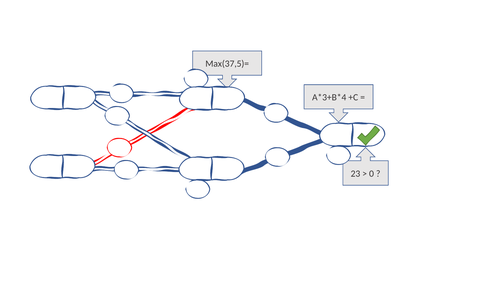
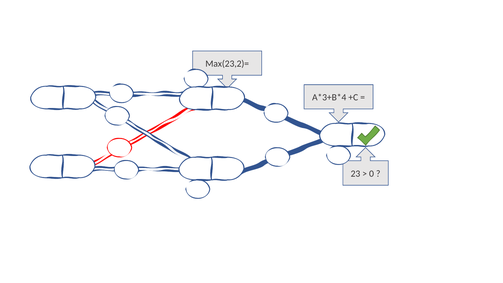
Max(37,5)=: Max(37,5)= -> Max(23,2)=
